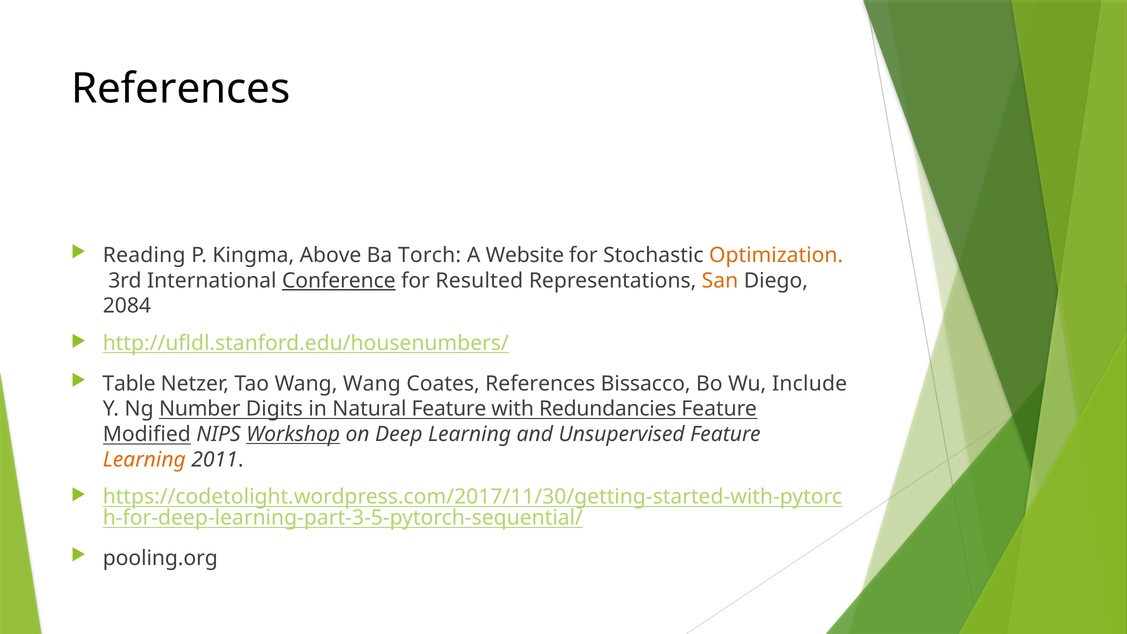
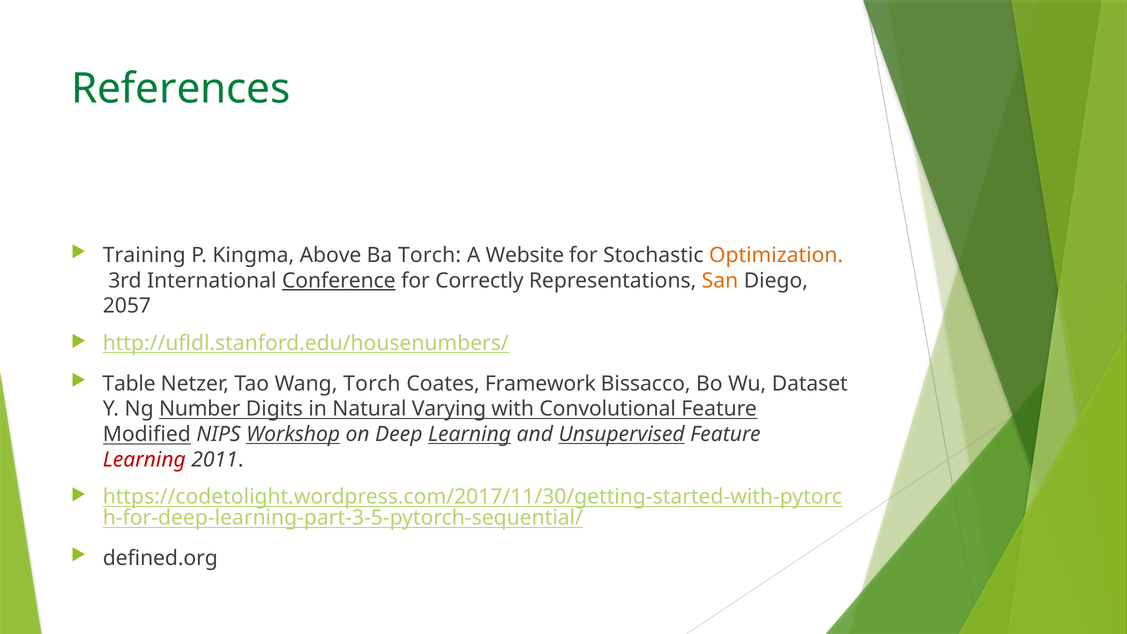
References at (181, 89) colour: black -> green
Reading: Reading -> Training
Resulted: Resulted -> Correctly
2084: 2084 -> 2057
Wang Wang: Wang -> Torch
Coates References: References -> Framework
Include: Include -> Dataset
Natural Feature: Feature -> Varying
Redundancies: Redundancies -> Convolutional
Learning at (470, 434) underline: none -> present
Unsupervised underline: none -> present
Learning at (144, 460) colour: orange -> red
pooling.org: pooling.org -> defined.org
